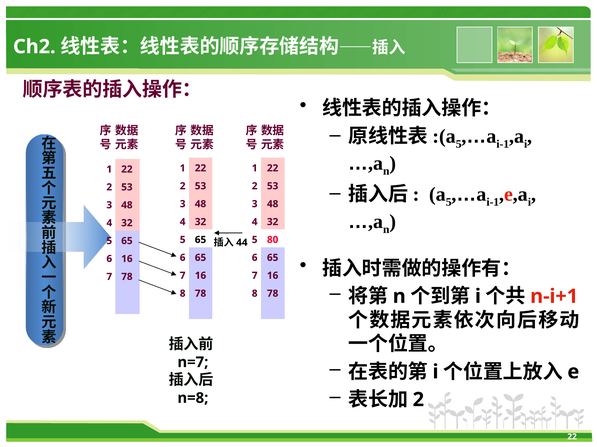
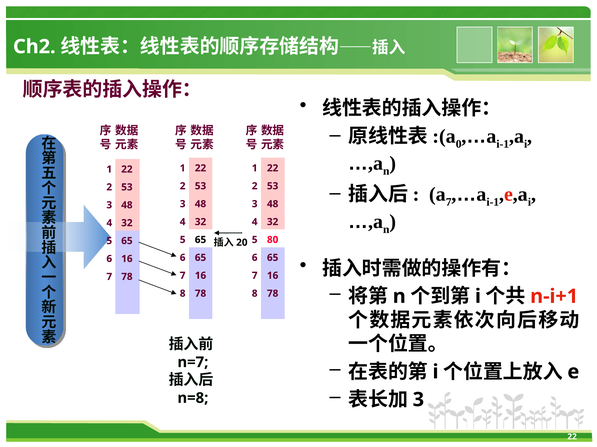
5 at (459, 144): 5 -> 0
5 at (449, 202): 5 -> 7
44: 44 -> 20
2 at (418, 400): 2 -> 3
